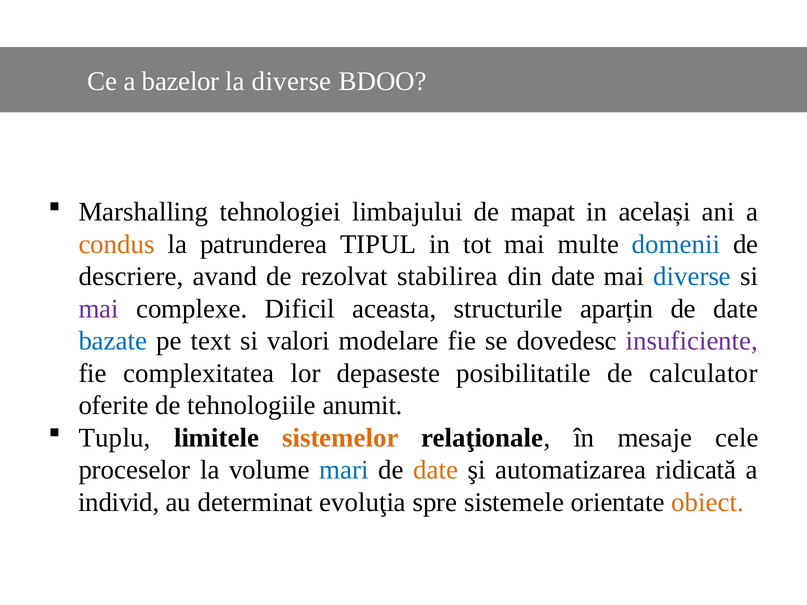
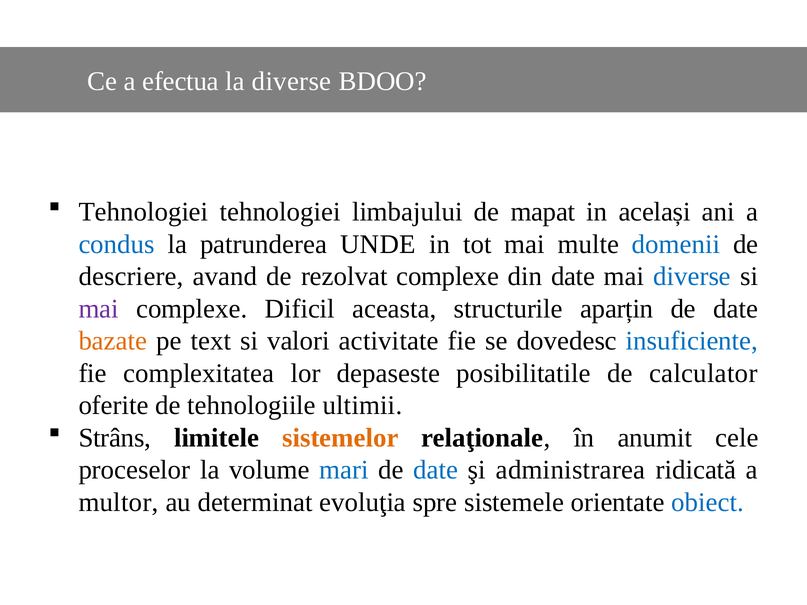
bazelor: bazelor -> efectua
Marshalling at (143, 212): Marshalling -> Tehnologiei
condus colour: orange -> blue
TIPUL: TIPUL -> UNDE
rezolvat stabilirea: stabilirea -> complexe
bazate colour: blue -> orange
modelare: modelare -> activitate
insuficiente colour: purple -> blue
anumit: anumit -> ultimii
Tuplu: Tuplu -> Strâns
mesaje: mesaje -> anumit
date at (436, 470) colour: orange -> blue
automatizarea: automatizarea -> administrarea
individ: individ -> multor
obiect colour: orange -> blue
